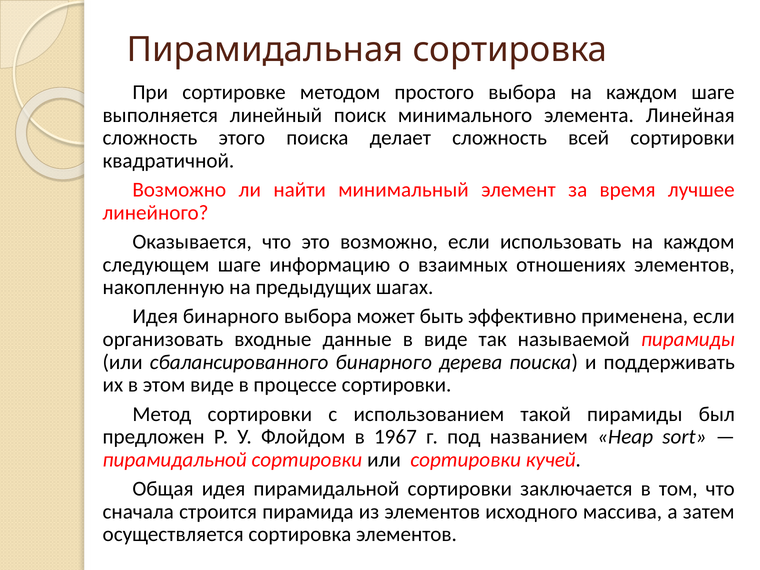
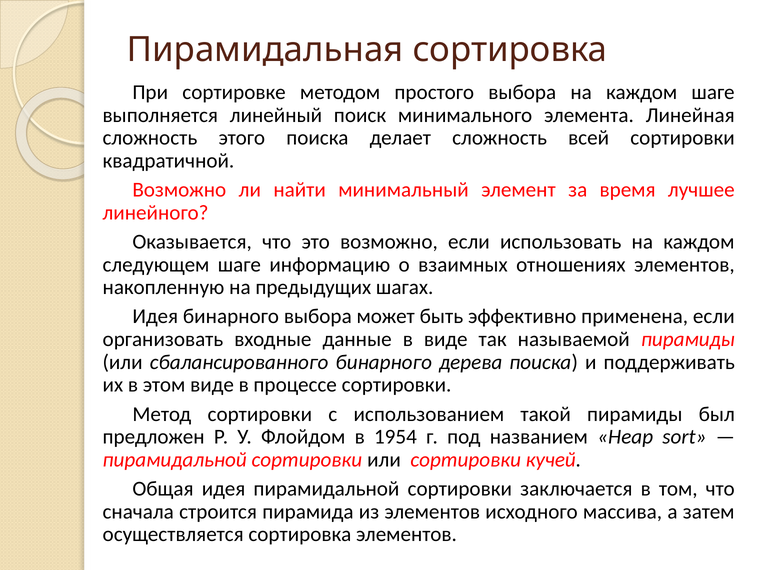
1967: 1967 -> 1954
